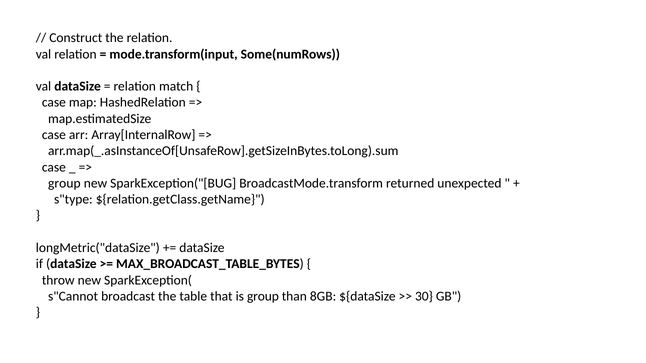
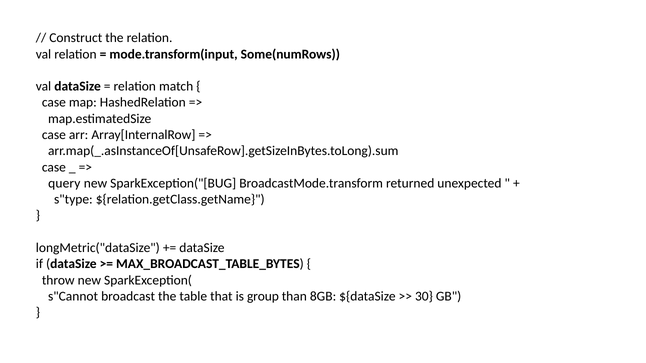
group at (64, 183): group -> query
